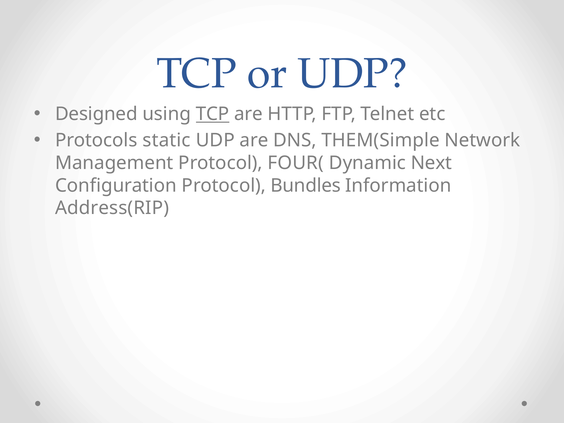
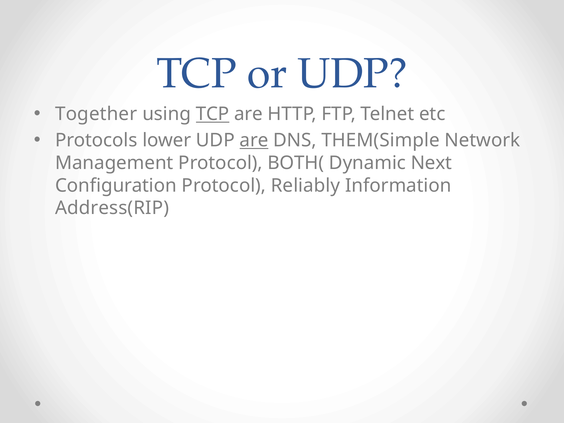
Designed: Designed -> Together
static: static -> lower
are at (254, 140) underline: none -> present
FOUR(: FOUR( -> BOTH(
Bundles: Bundles -> Reliably
